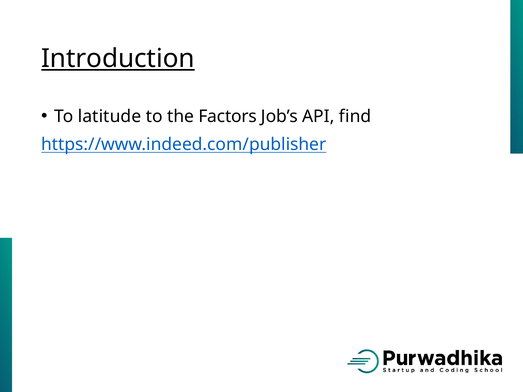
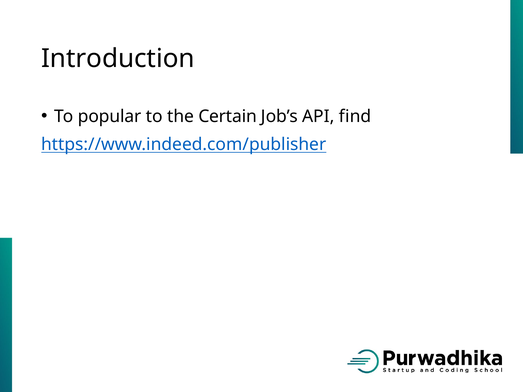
Introduction underline: present -> none
latitude: latitude -> popular
Factors: Factors -> Certain
